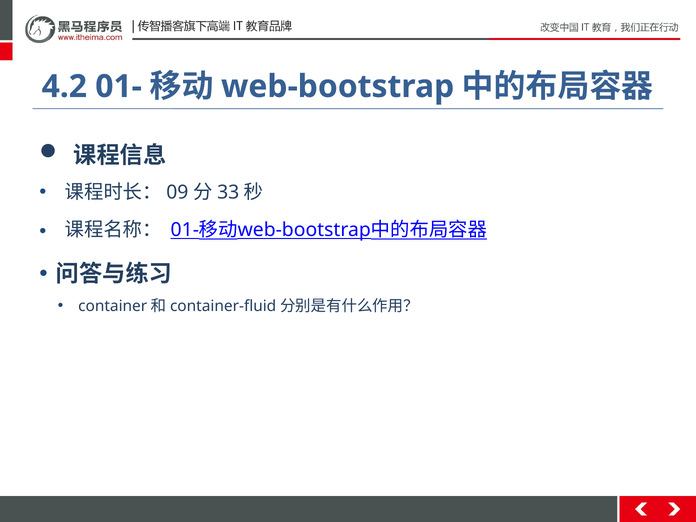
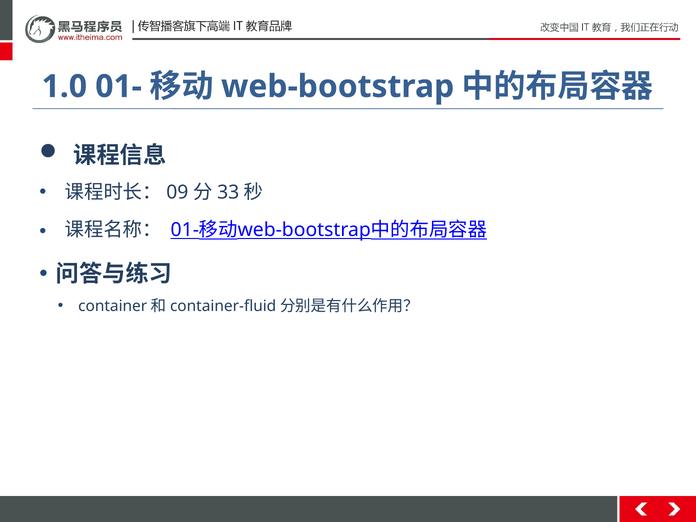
4.2: 4.2 -> 1.0
